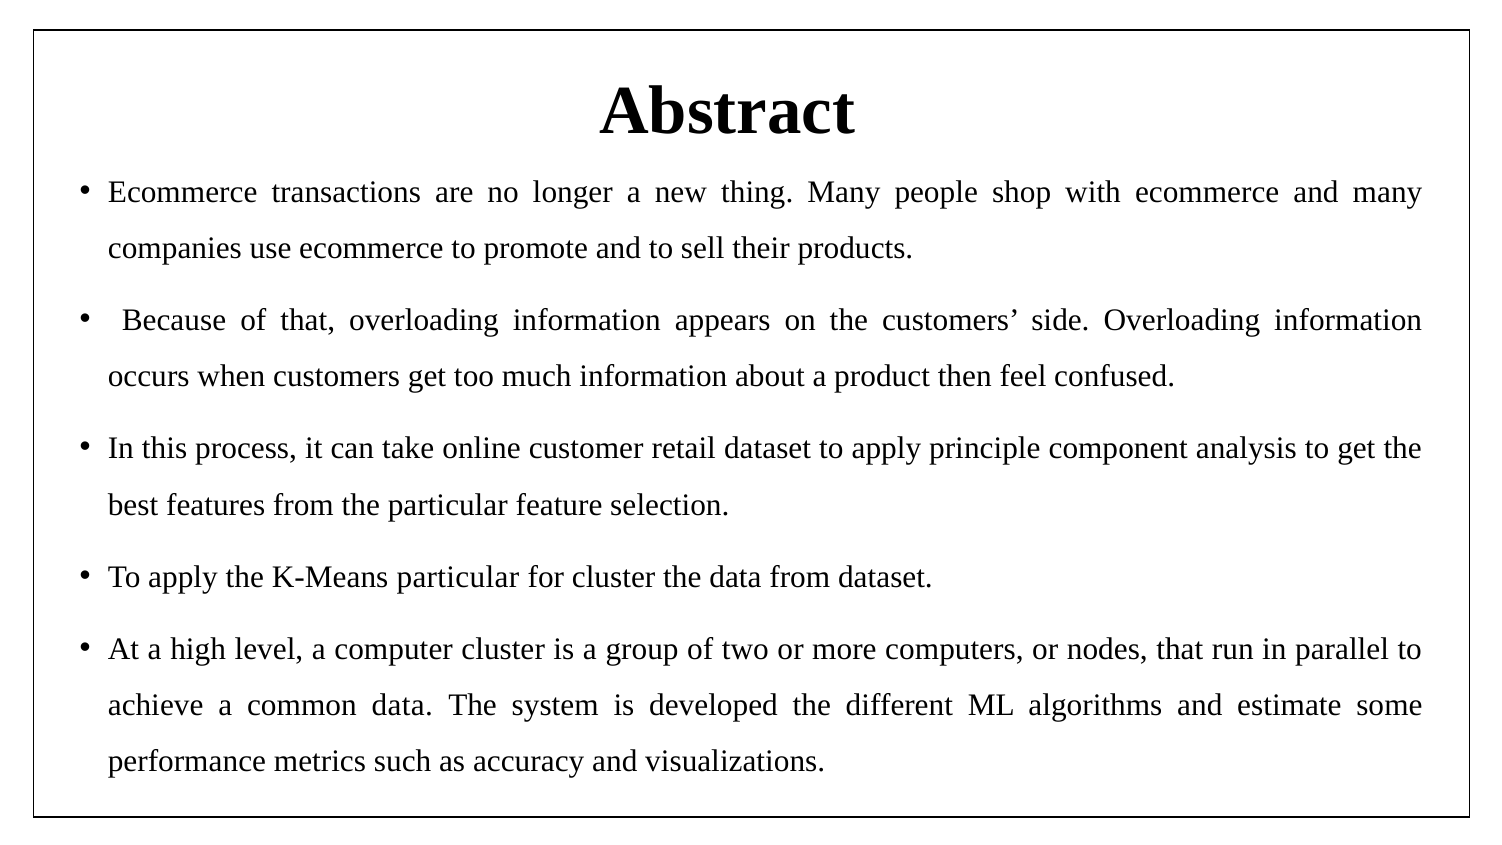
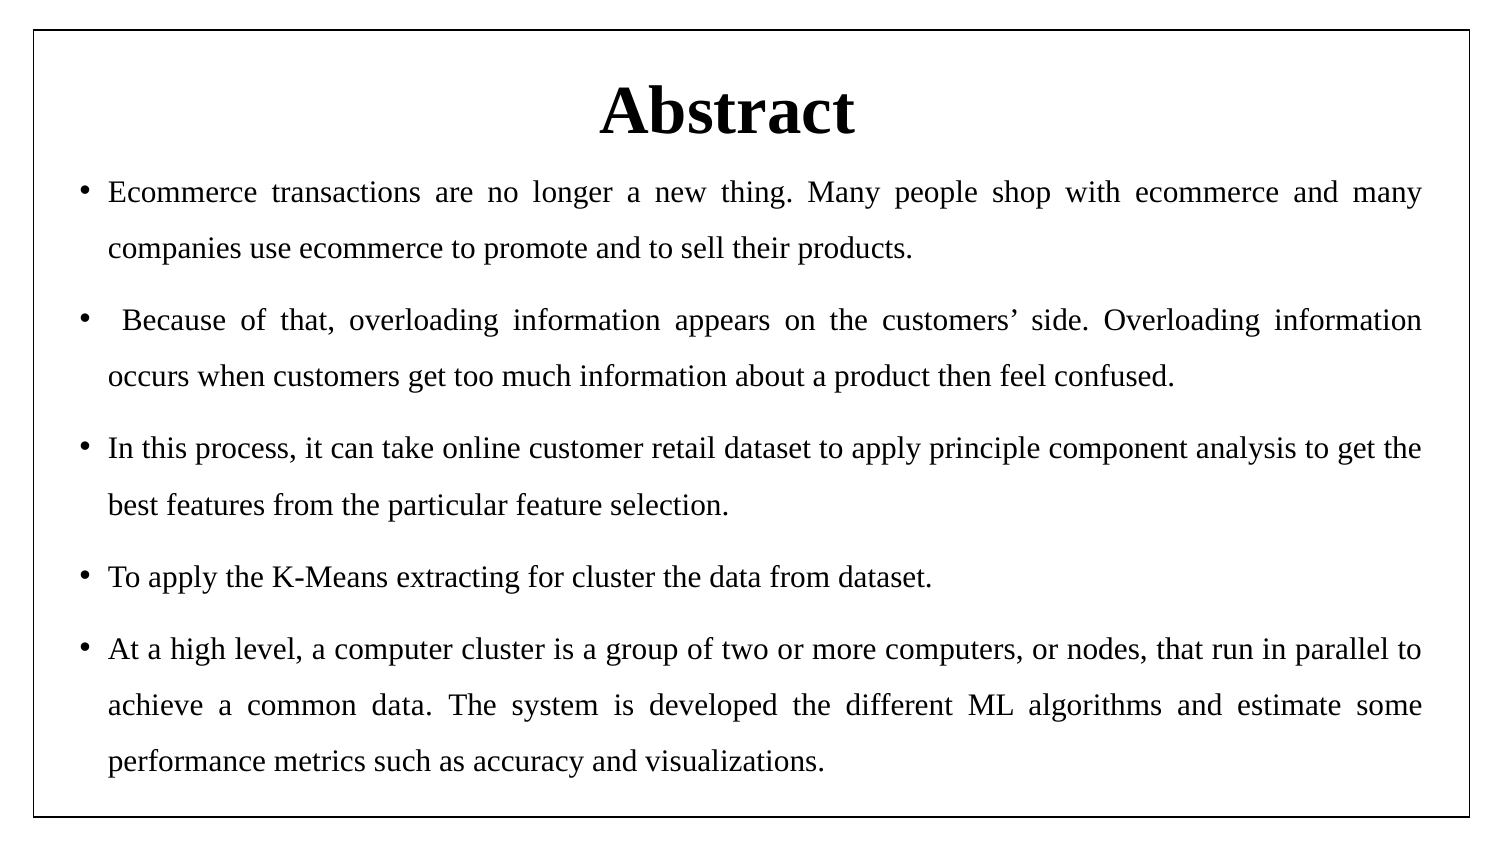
K-Means particular: particular -> extracting
